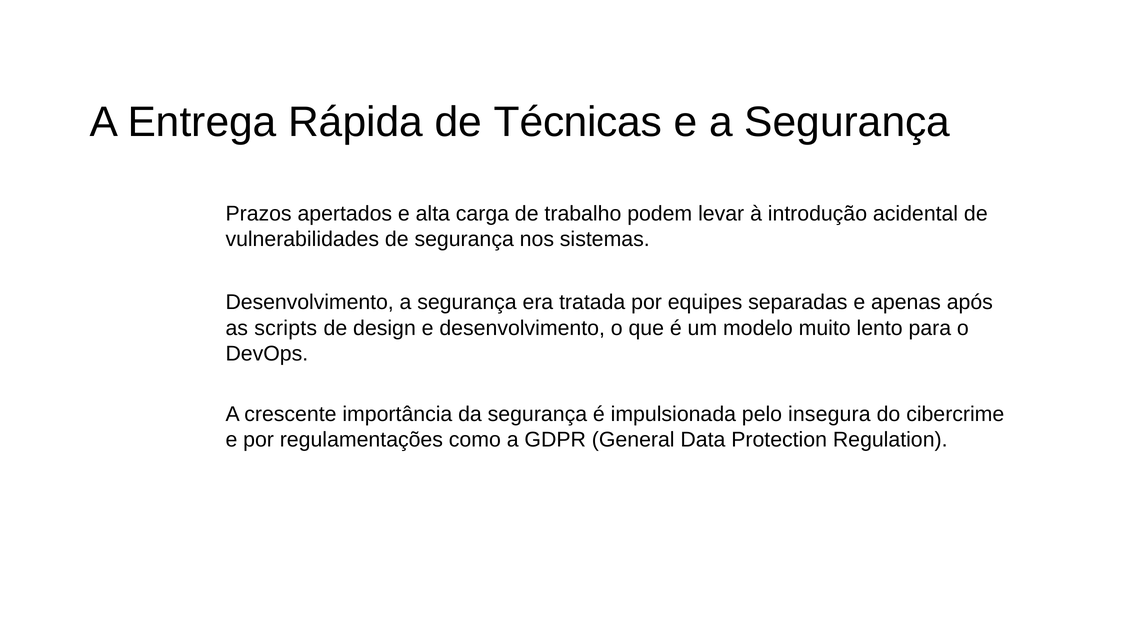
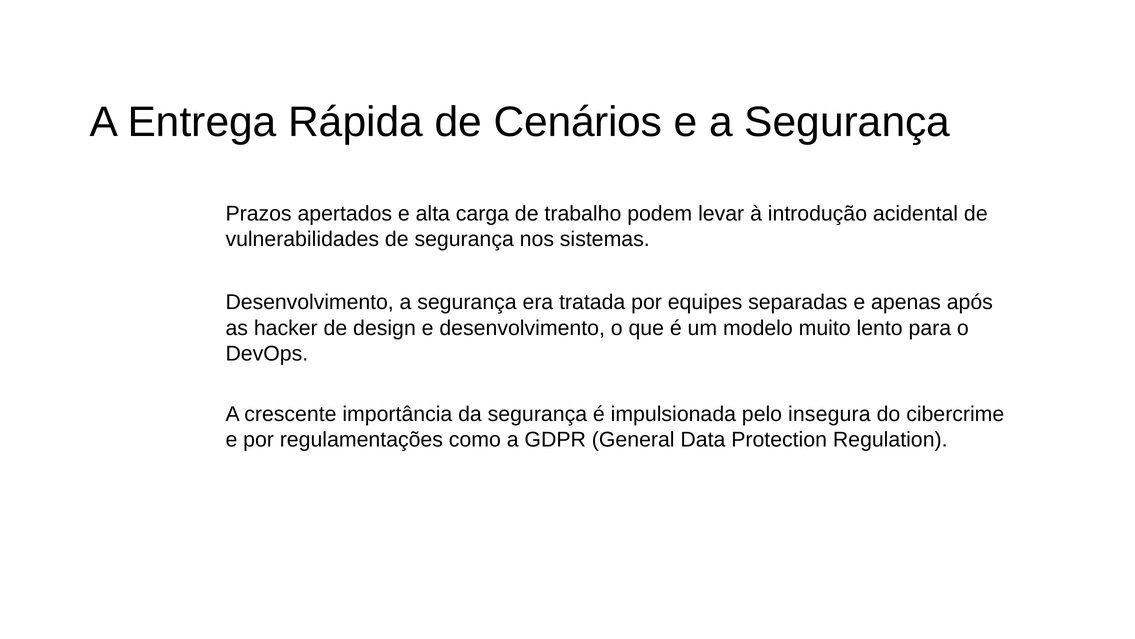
Técnicas: Técnicas -> Cenários
scripts: scripts -> hacker
